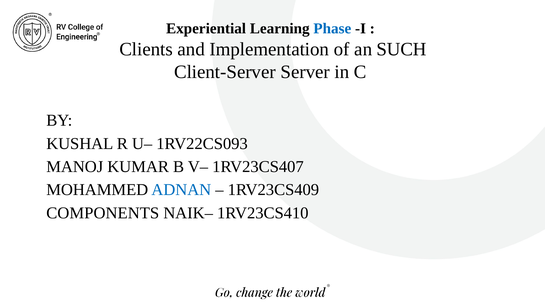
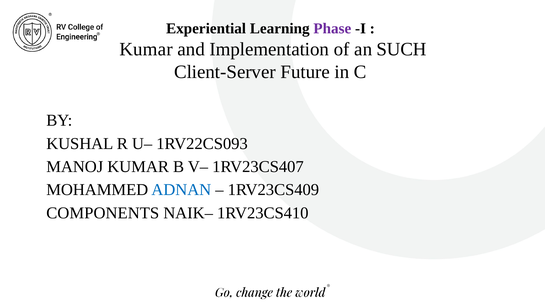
Phase colour: blue -> purple
Clients at (146, 49): Clients -> Kumar
Server: Server -> Future
